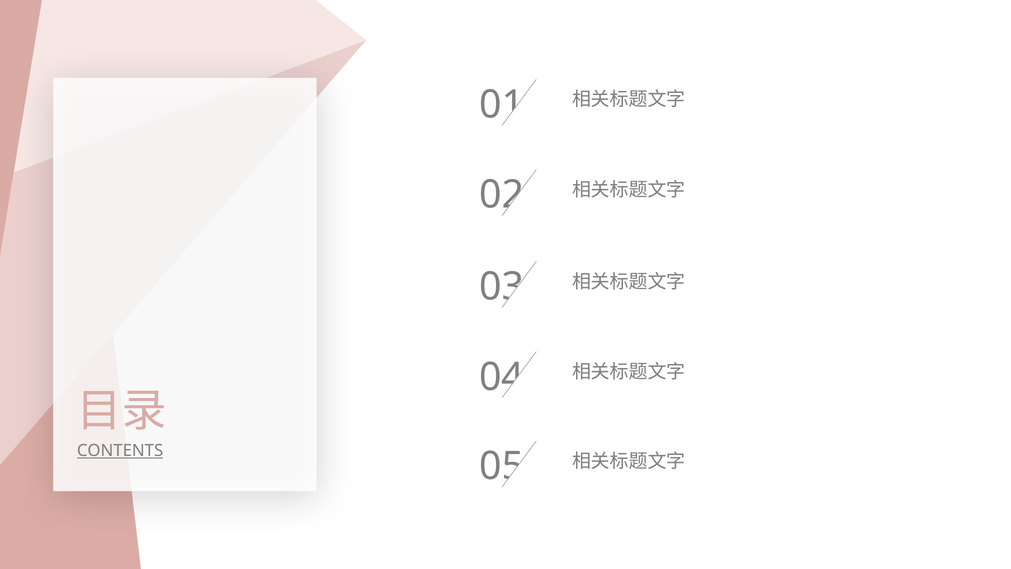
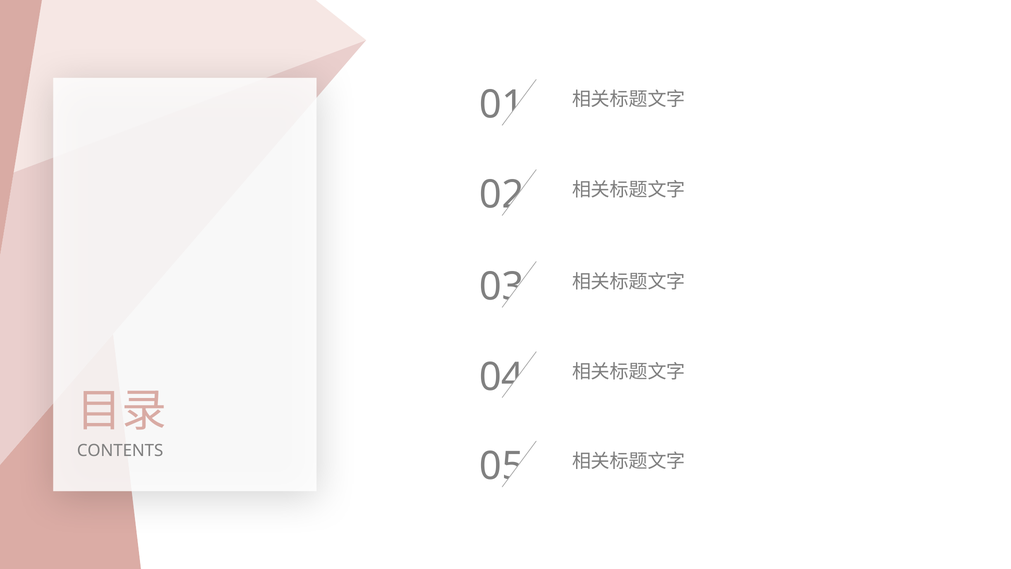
CONTENTS underline: present -> none
